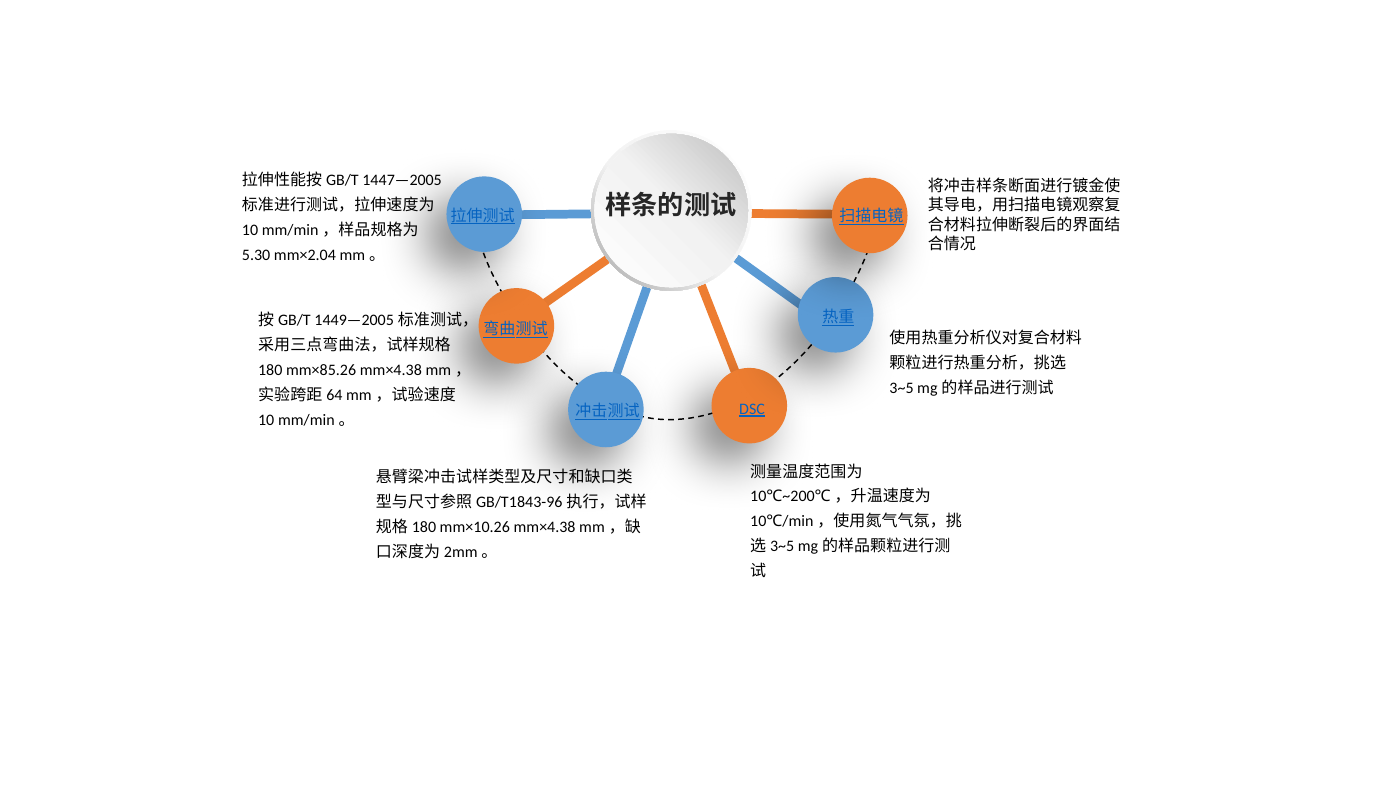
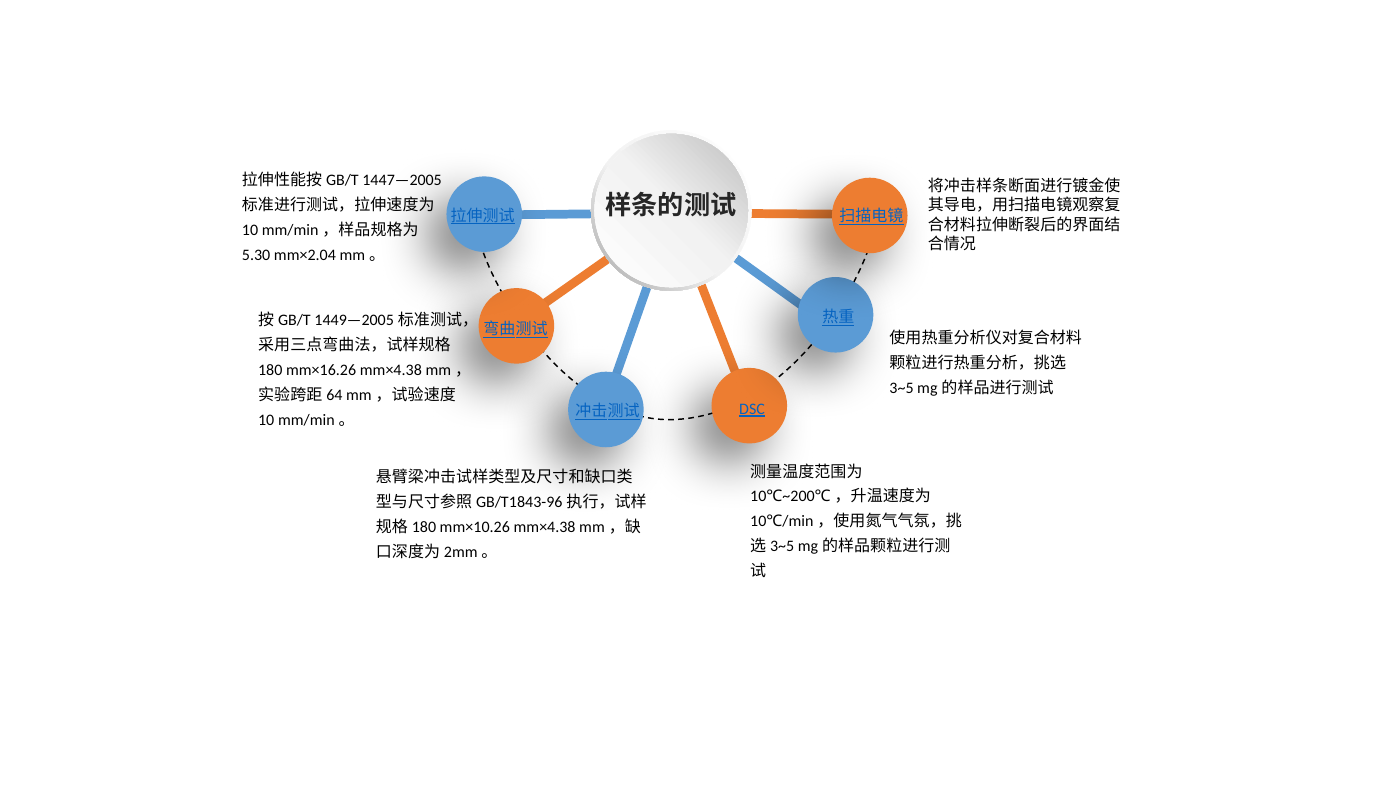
mm×85.26: mm×85.26 -> mm×16.26
